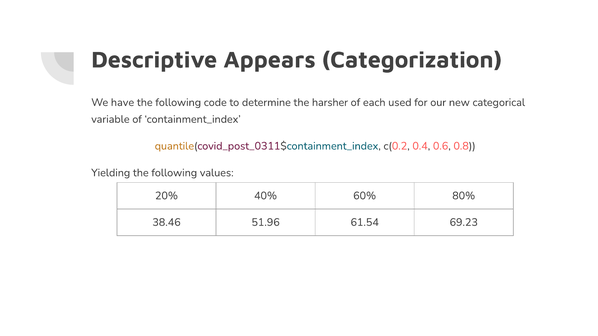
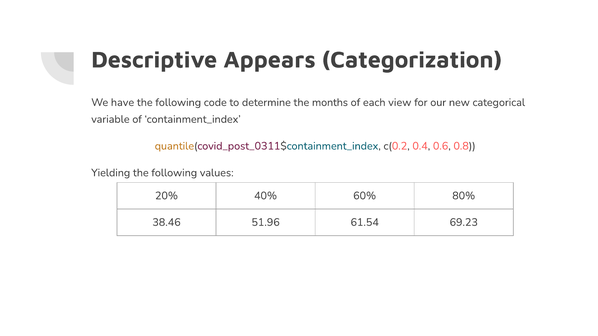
harsher: harsher -> months
used: used -> view
